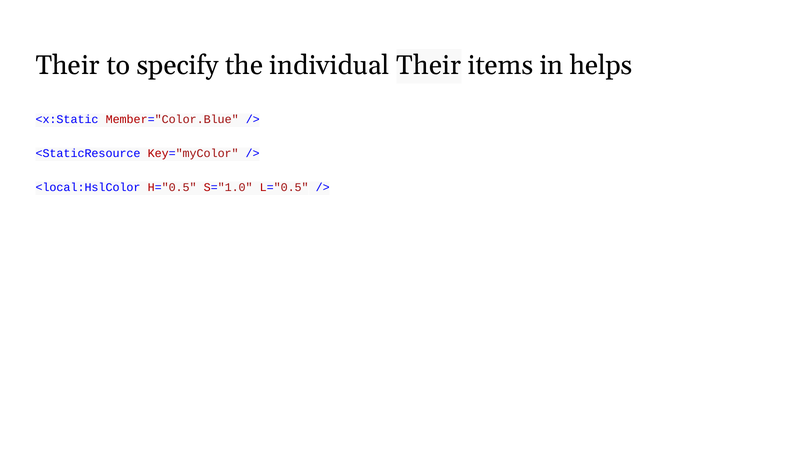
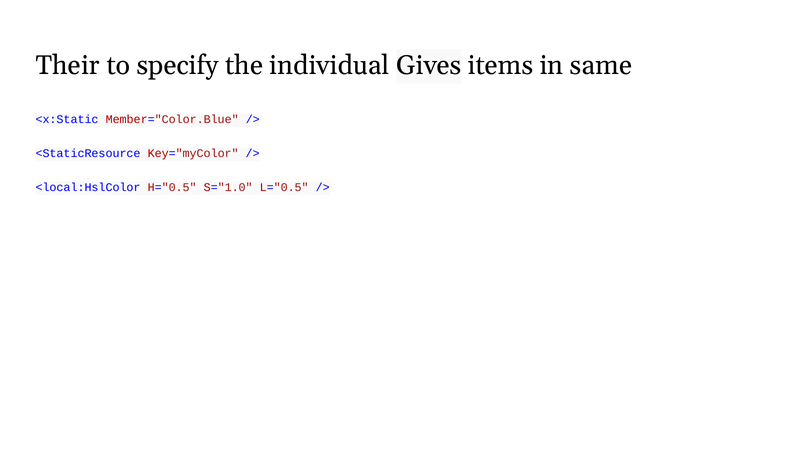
individual Their: Their -> Gives
helps: helps -> same
